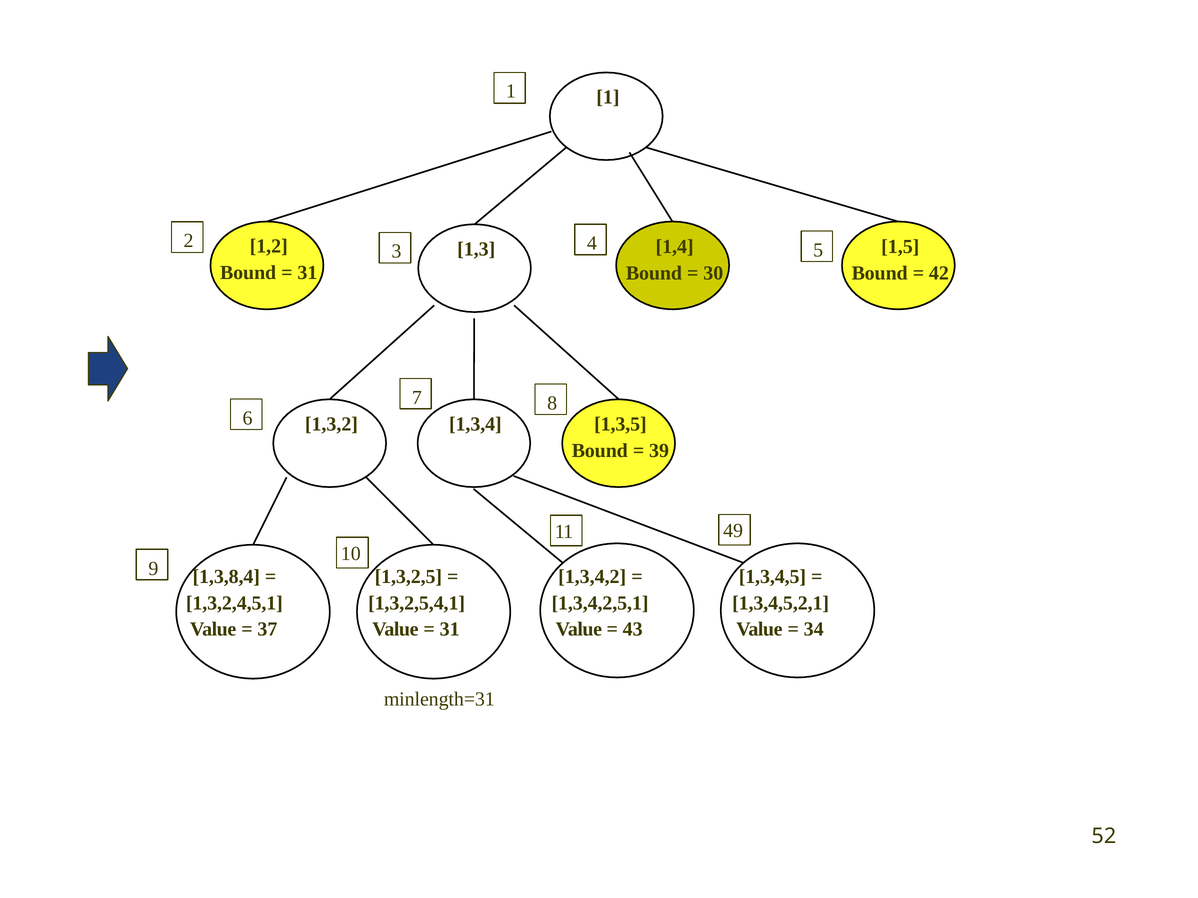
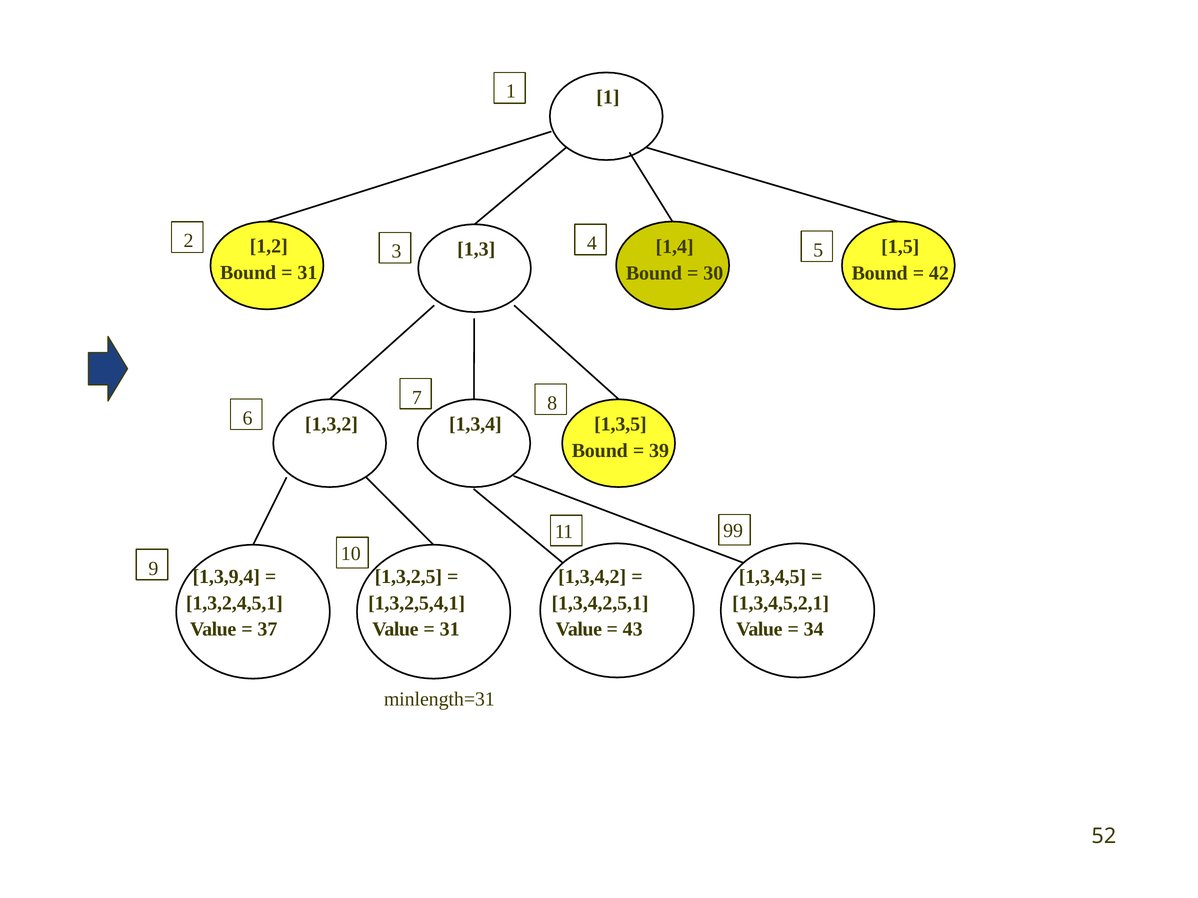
49: 49 -> 99
1,3,8,4: 1,3,8,4 -> 1,3,9,4
